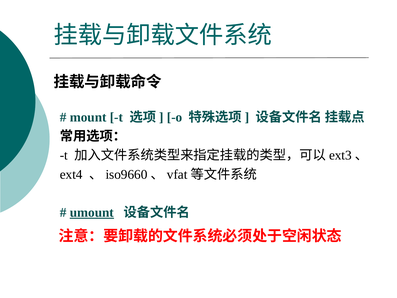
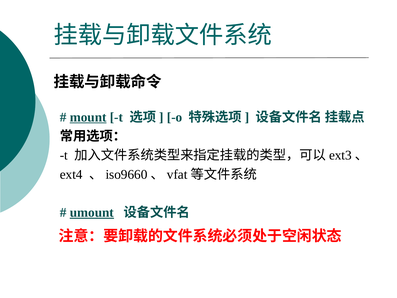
mount underline: none -> present
